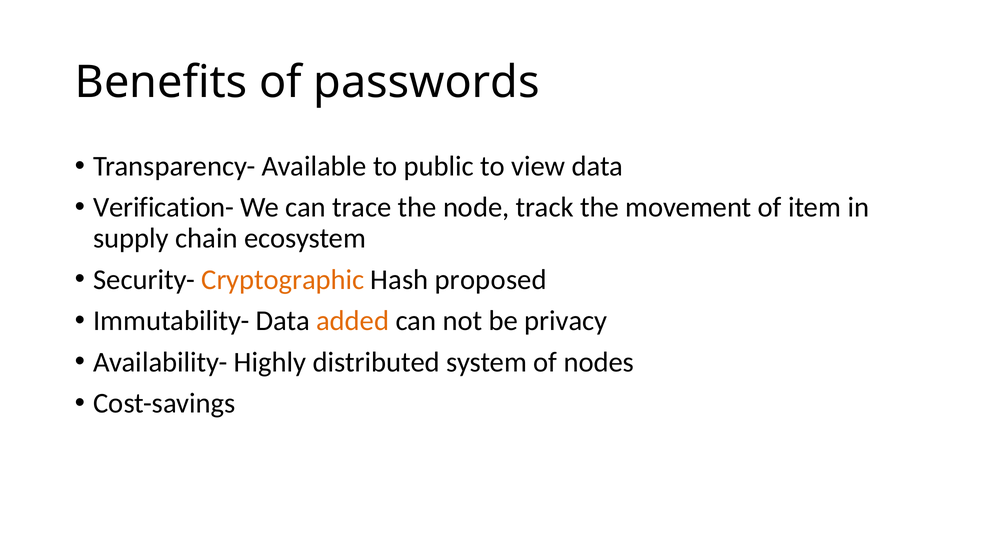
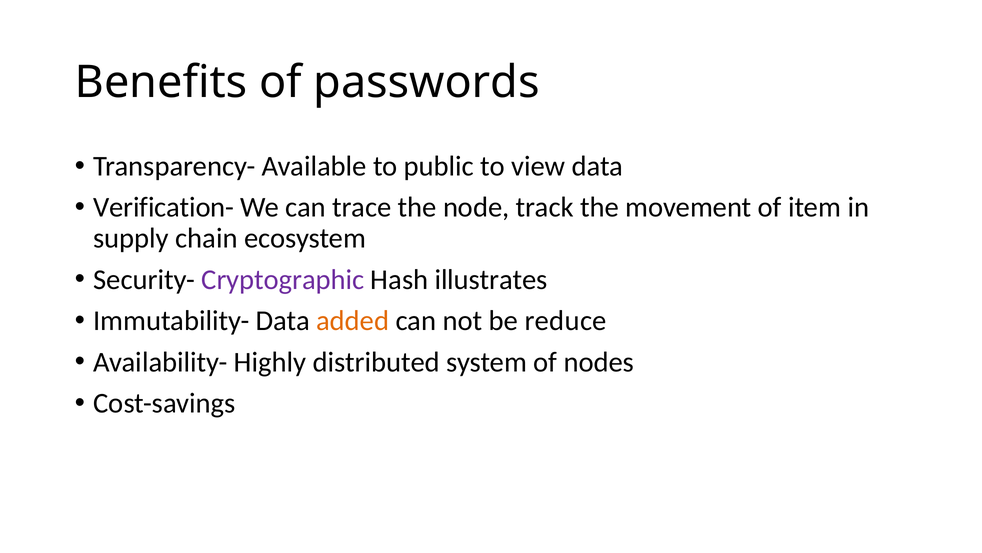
Cryptographic colour: orange -> purple
proposed: proposed -> illustrates
privacy: privacy -> reduce
